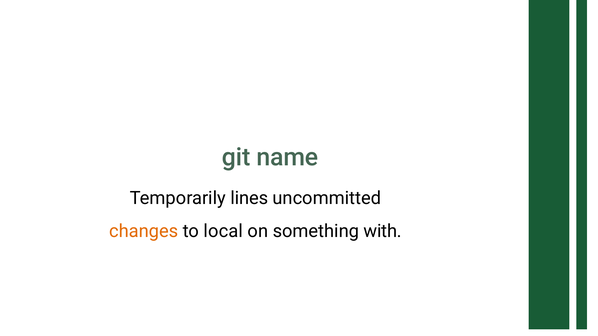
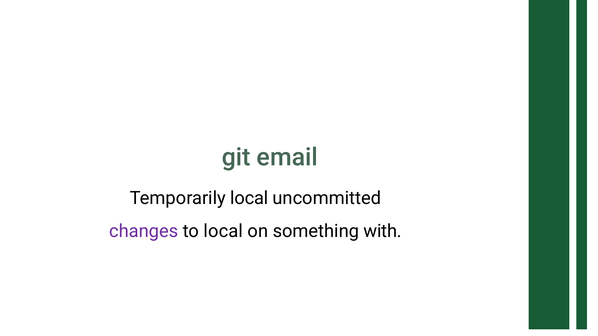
name: name -> email
Temporarily lines: lines -> local
changes colour: orange -> purple
